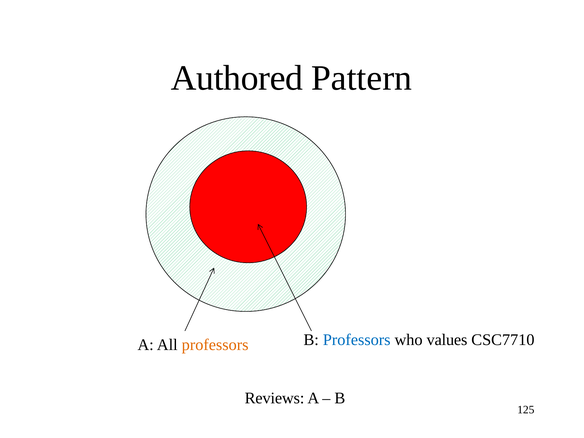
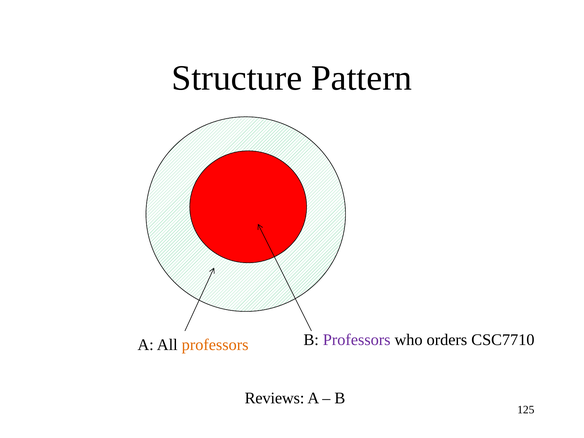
Authored: Authored -> Structure
Professors at (357, 340) colour: blue -> purple
values: values -> orders
